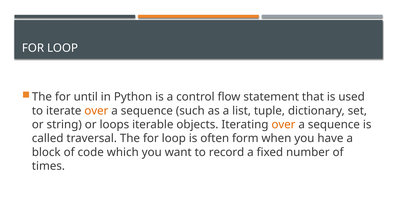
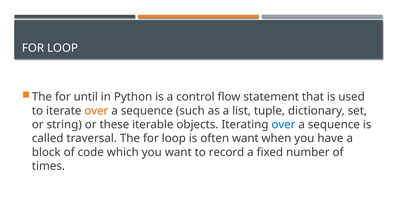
loops: loops -> these
over at (283, 125) colour: orange -> blue
often form: form -> want
